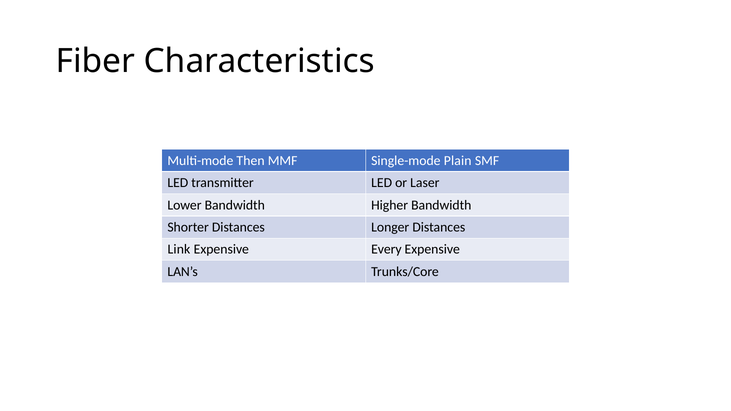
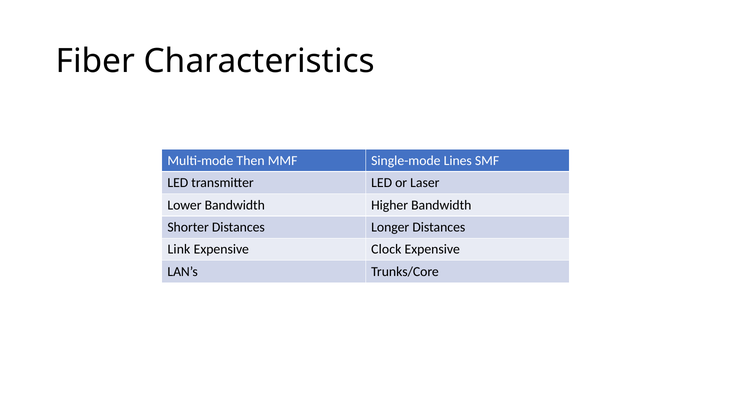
Plain: Plain -> Lines
Every: Every -> Clock
